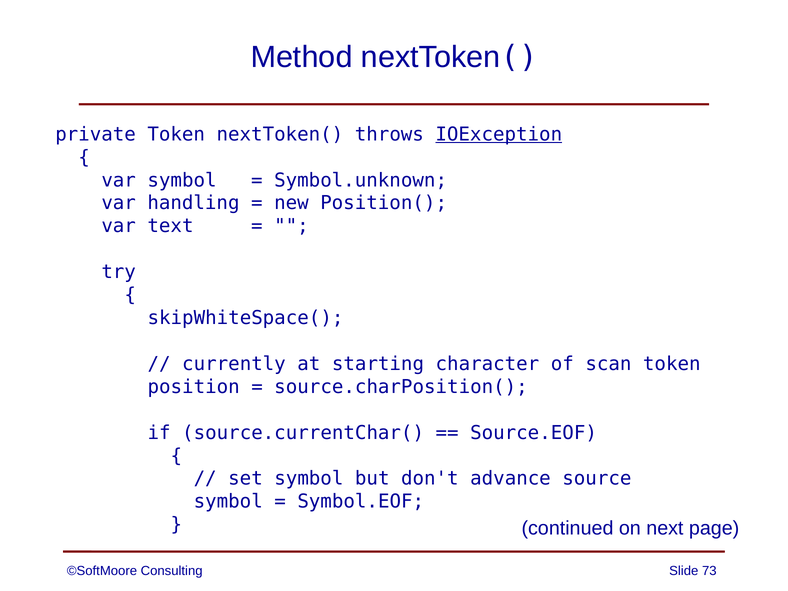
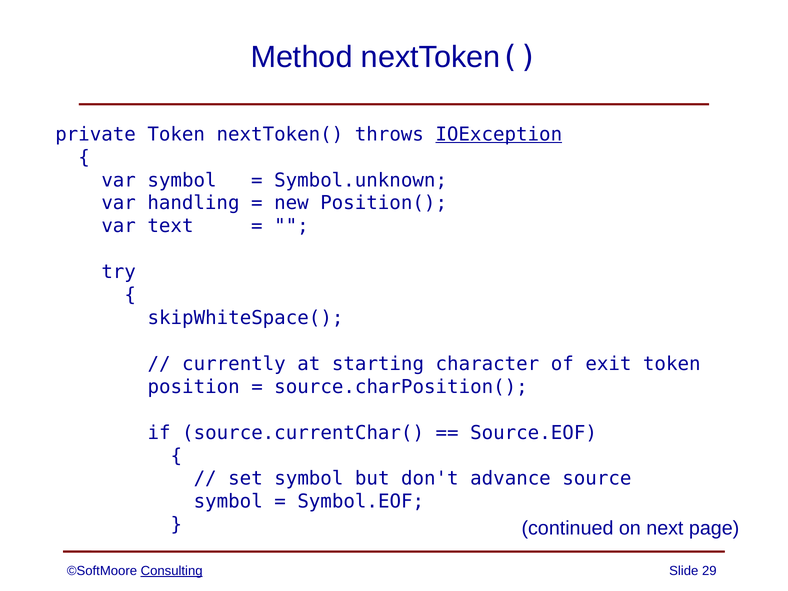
scan: scan -> exit
Consulting underline: none -> present
73: 73 -> 29
